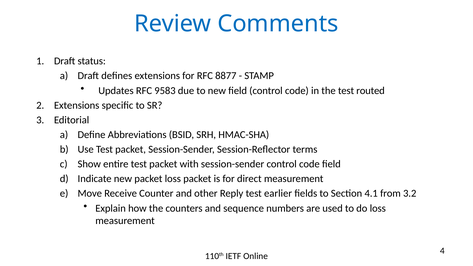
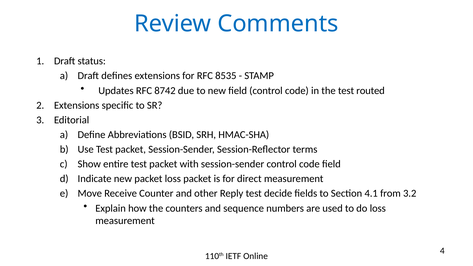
8877: 8877 -> 8535
9583: 9583 -> 8742
earlier: earlier -> decide
